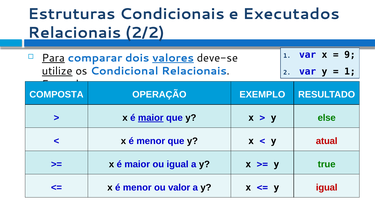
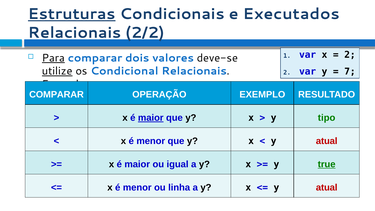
Estruturas underline: none -> present
9 at (350, 55): 9 -> 2
valores underline: present -> none
1 at (350, 71): 1 -> 7
COMPOSTA at (56, 95): COMPOSTA -> COMPARAR
else: else -> tipo
true underline: none -> present
valor: valor -> linha
igual at (327, 187): igual -> atual
